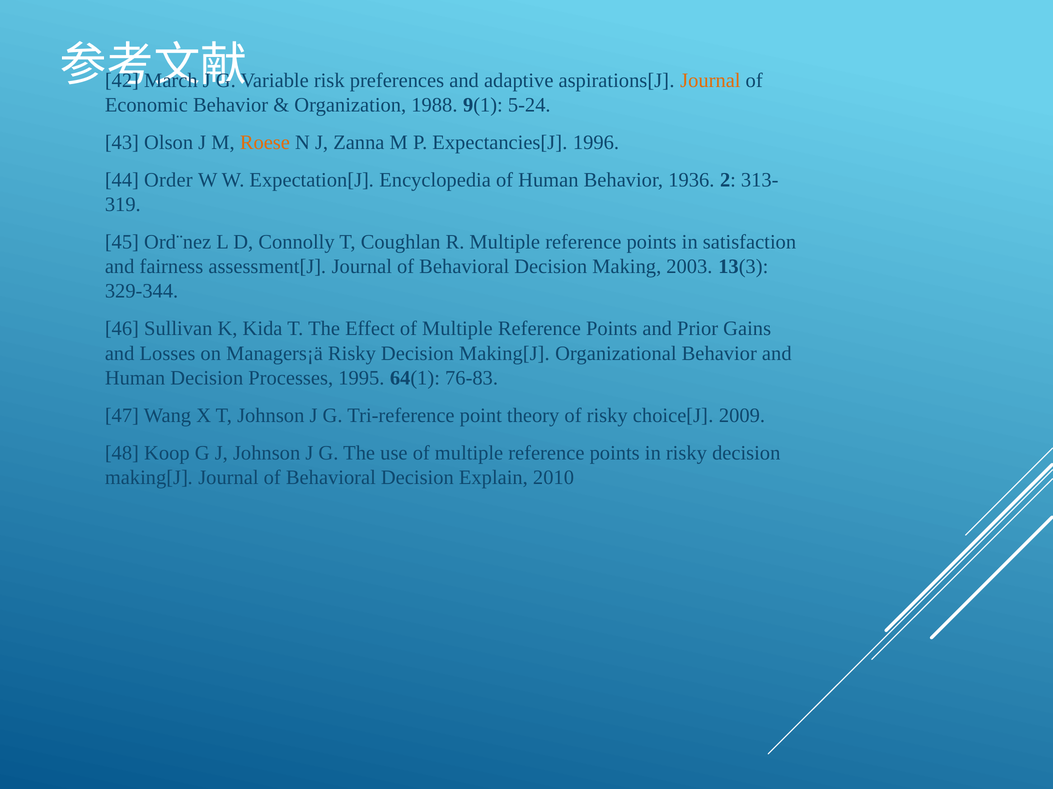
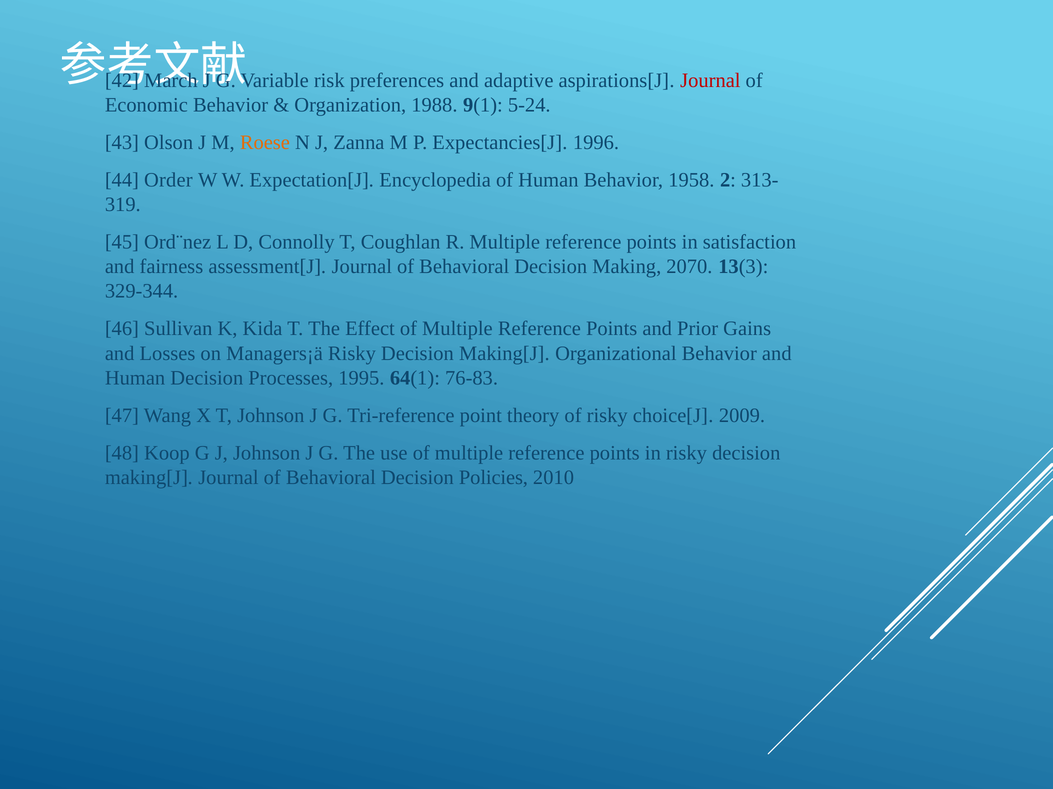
Journal at (710, 80) colour: orange -> red
1936: 1936 -> 1958
2003: 2003 -> 2070
Explain: Explain -> Policies
